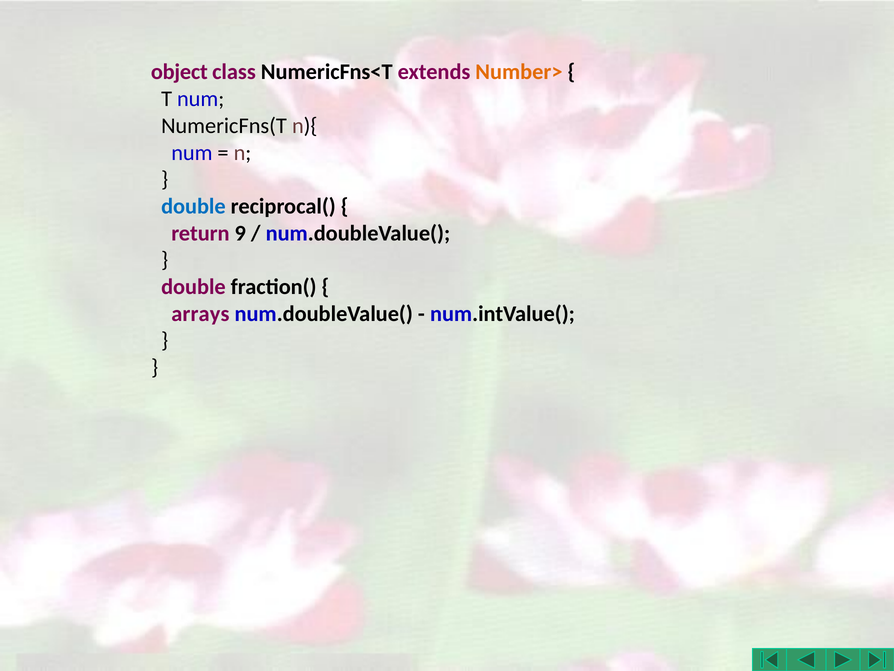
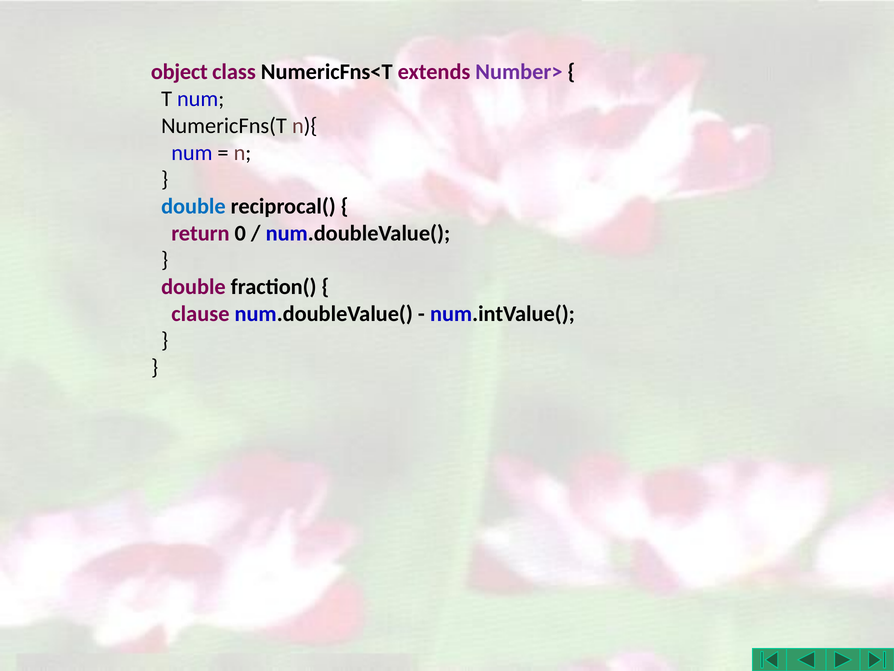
Number> colour: orange -> purple
9: 9 -> 0
arrays: arrays -> clause
